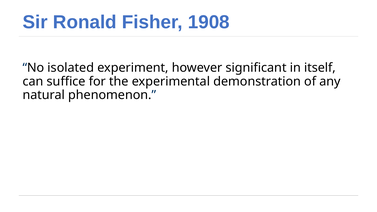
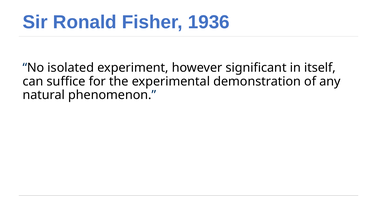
1908: 1908 -> 1936
